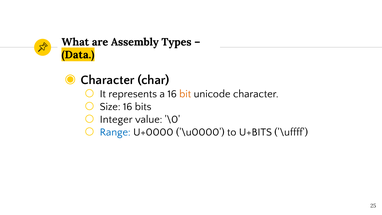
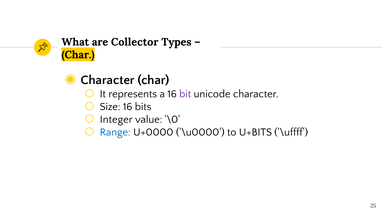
Assembly: Assembly -> Collector
Data at (78, 55): Data -> Char
bit colour: orange -> purple
